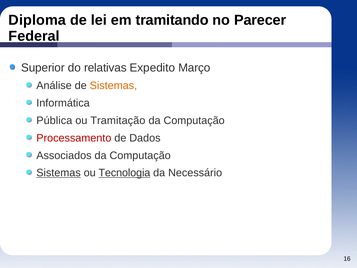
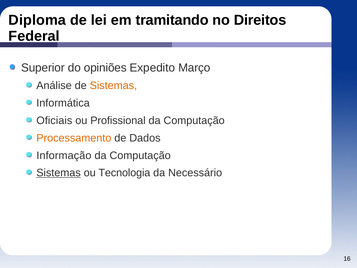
Parecer: Parecer -> Direitos
relativas: relativas -> opiniões
Pública: Pública -> Oficiais
Tramitação: Tramitação -> Profissional
Processamento colour: red -> orange
Associados: Associados -> Informação
Tecnologia underline: present -> none
